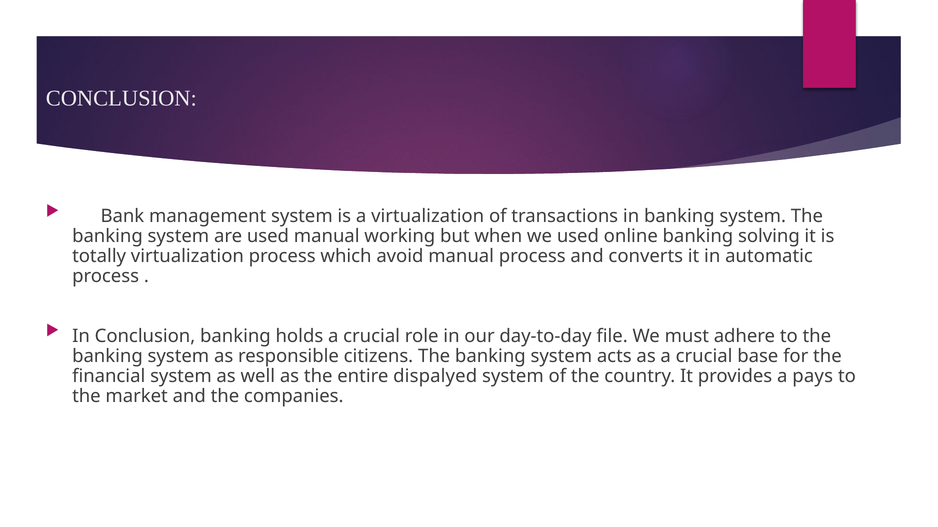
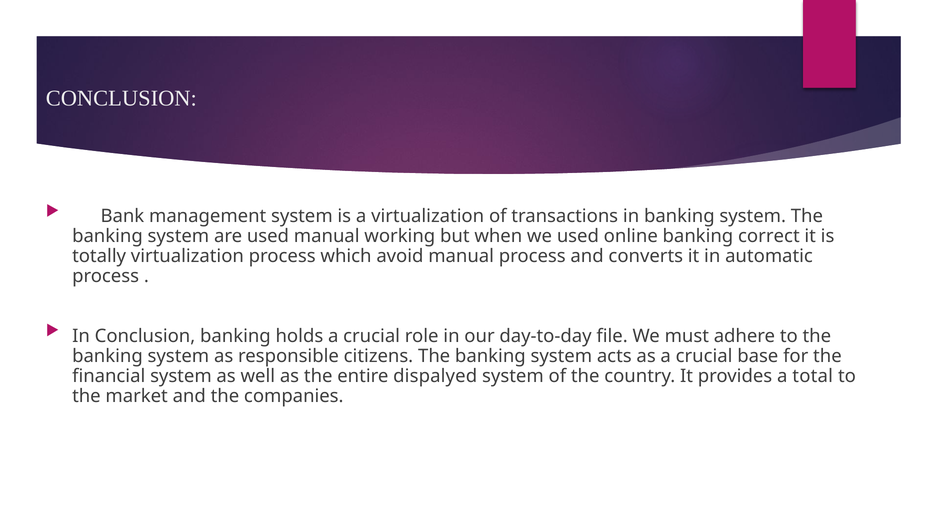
solving: solving -> correct
pays: pays -> total
